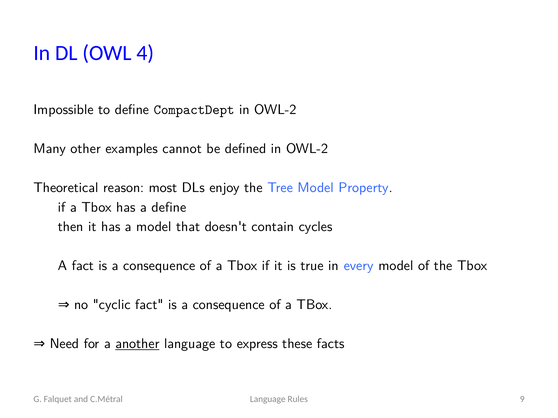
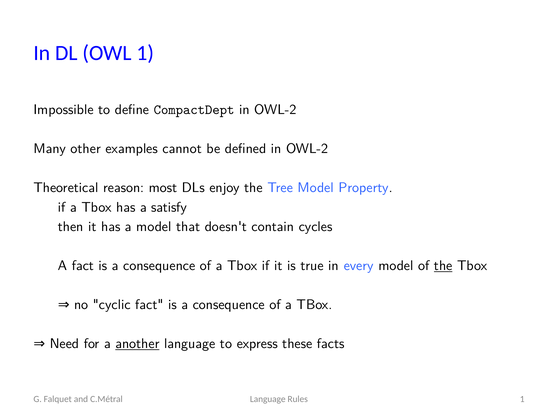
OWL 4: 4 -> 1
a define: define -> satisfy
the at (443, 266) underline: none -> present
Rules 9: 9 -> 1
